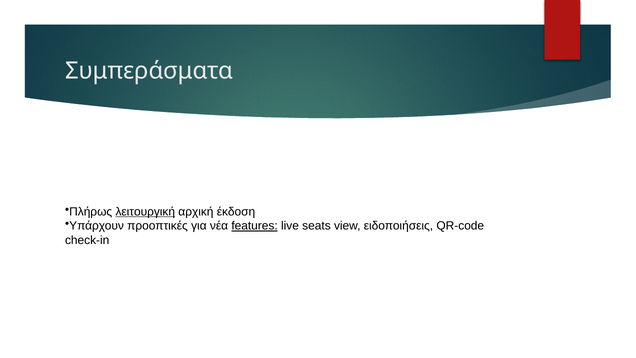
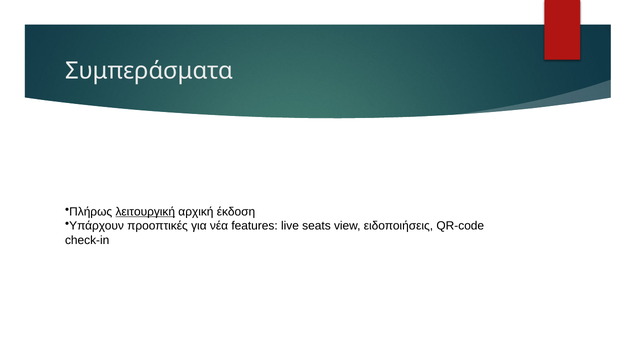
features underline: present -> none
